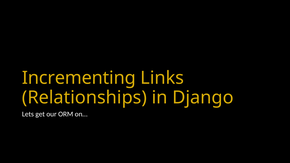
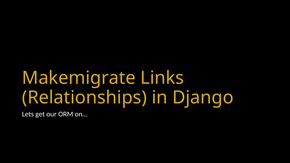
Incrementing: Incrementing -> Makemigrate
